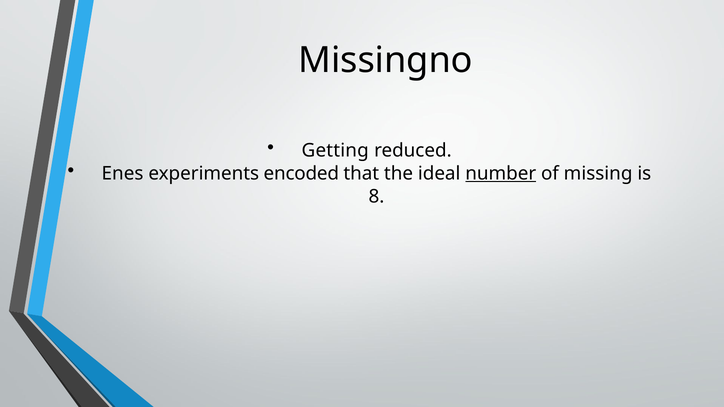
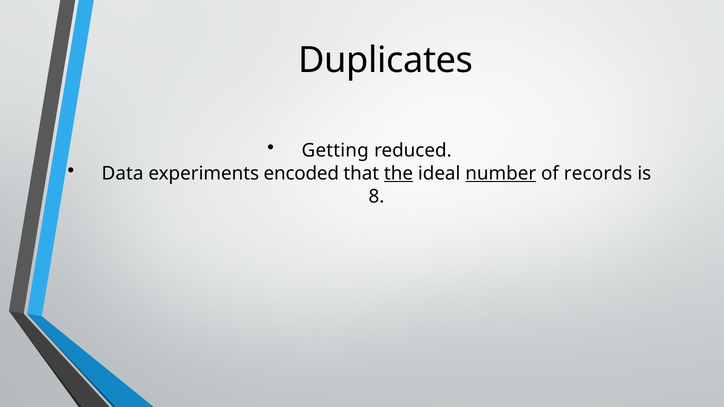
Missingno: Missingno -> Duplicates
Enes: Enes -> Data
the underline: none -> present
missing: missing -> records
